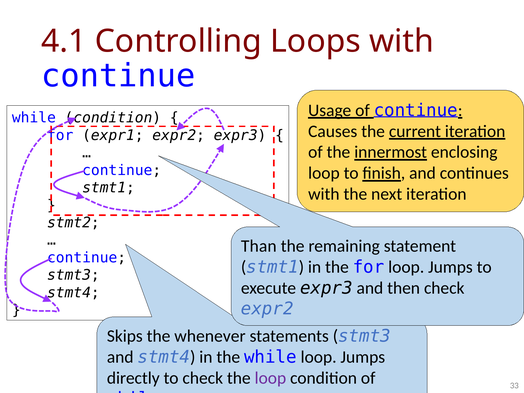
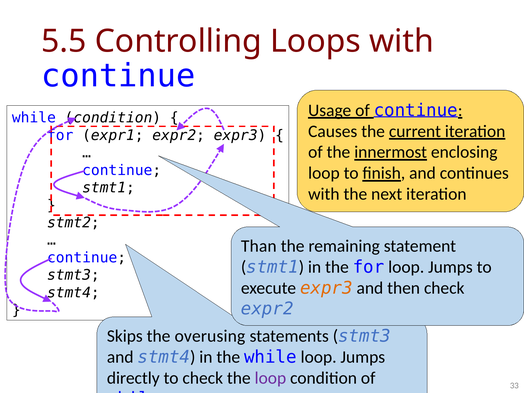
4.1: 4.1 -> 5.5
expr3 at (326, 288) colour: black -> orange
whenever: whenever -> overusing
